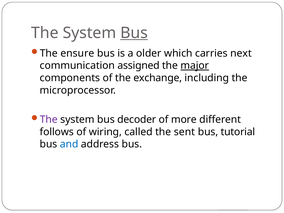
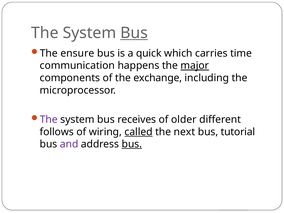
older: older -> quick
next: next -> time
assigned: assigned -> happens
decoder: decoder -> receives
more: more -> older
called underline: none -> present
sent: sent -> next
and colour: blue -> purple
bus at (132, 144) underline: none -> present
